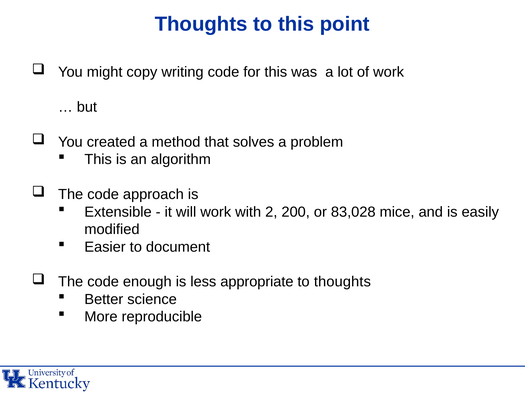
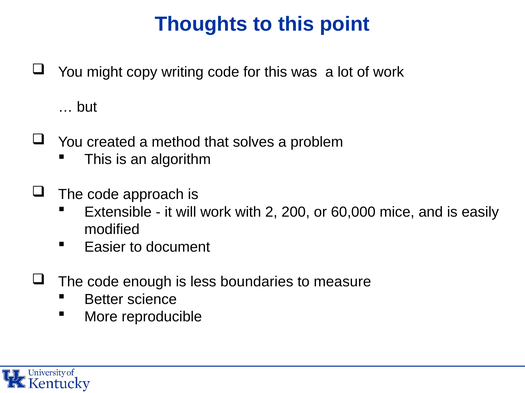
83,028: 83,028 -> 60,000
appropriate: appropriate -> boundaries
to thoughts: thoughts -> measure
